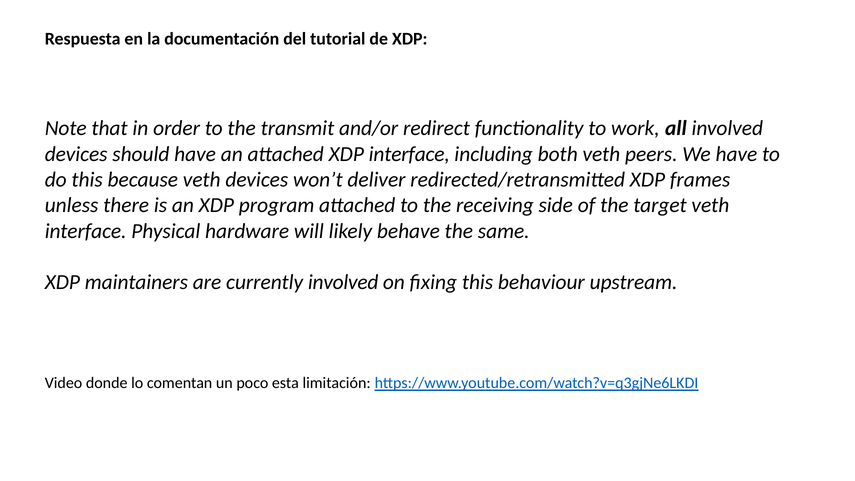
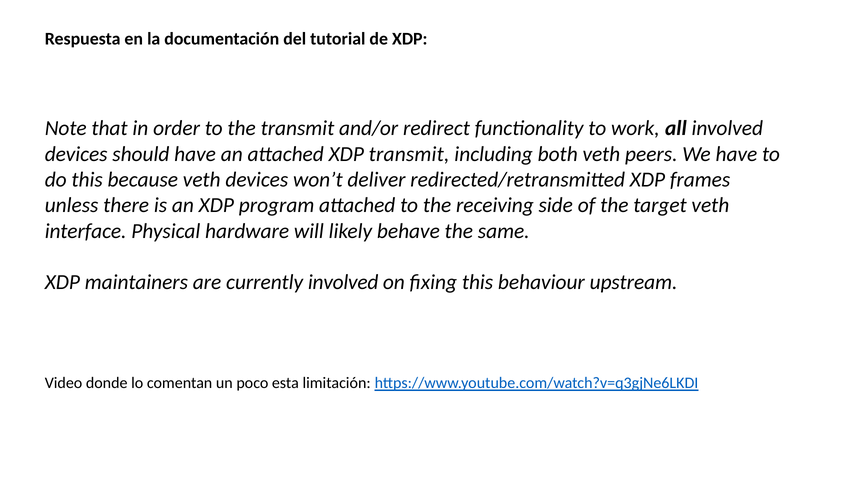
XDP interface: interface -> transmit
